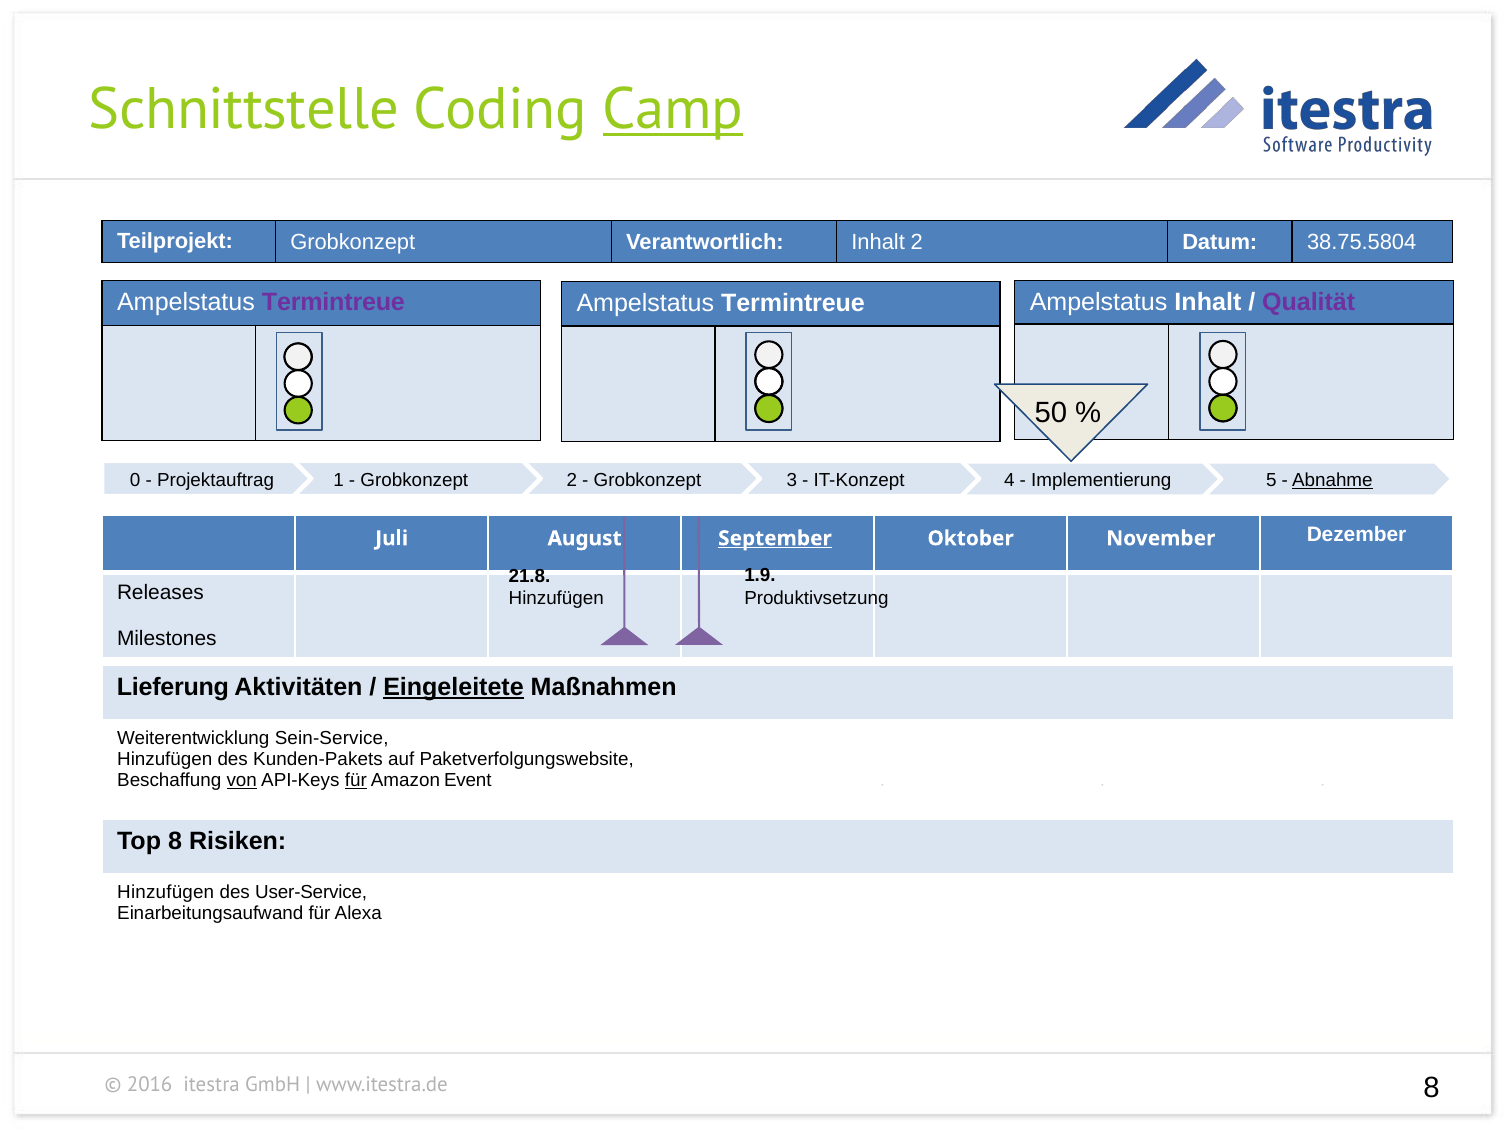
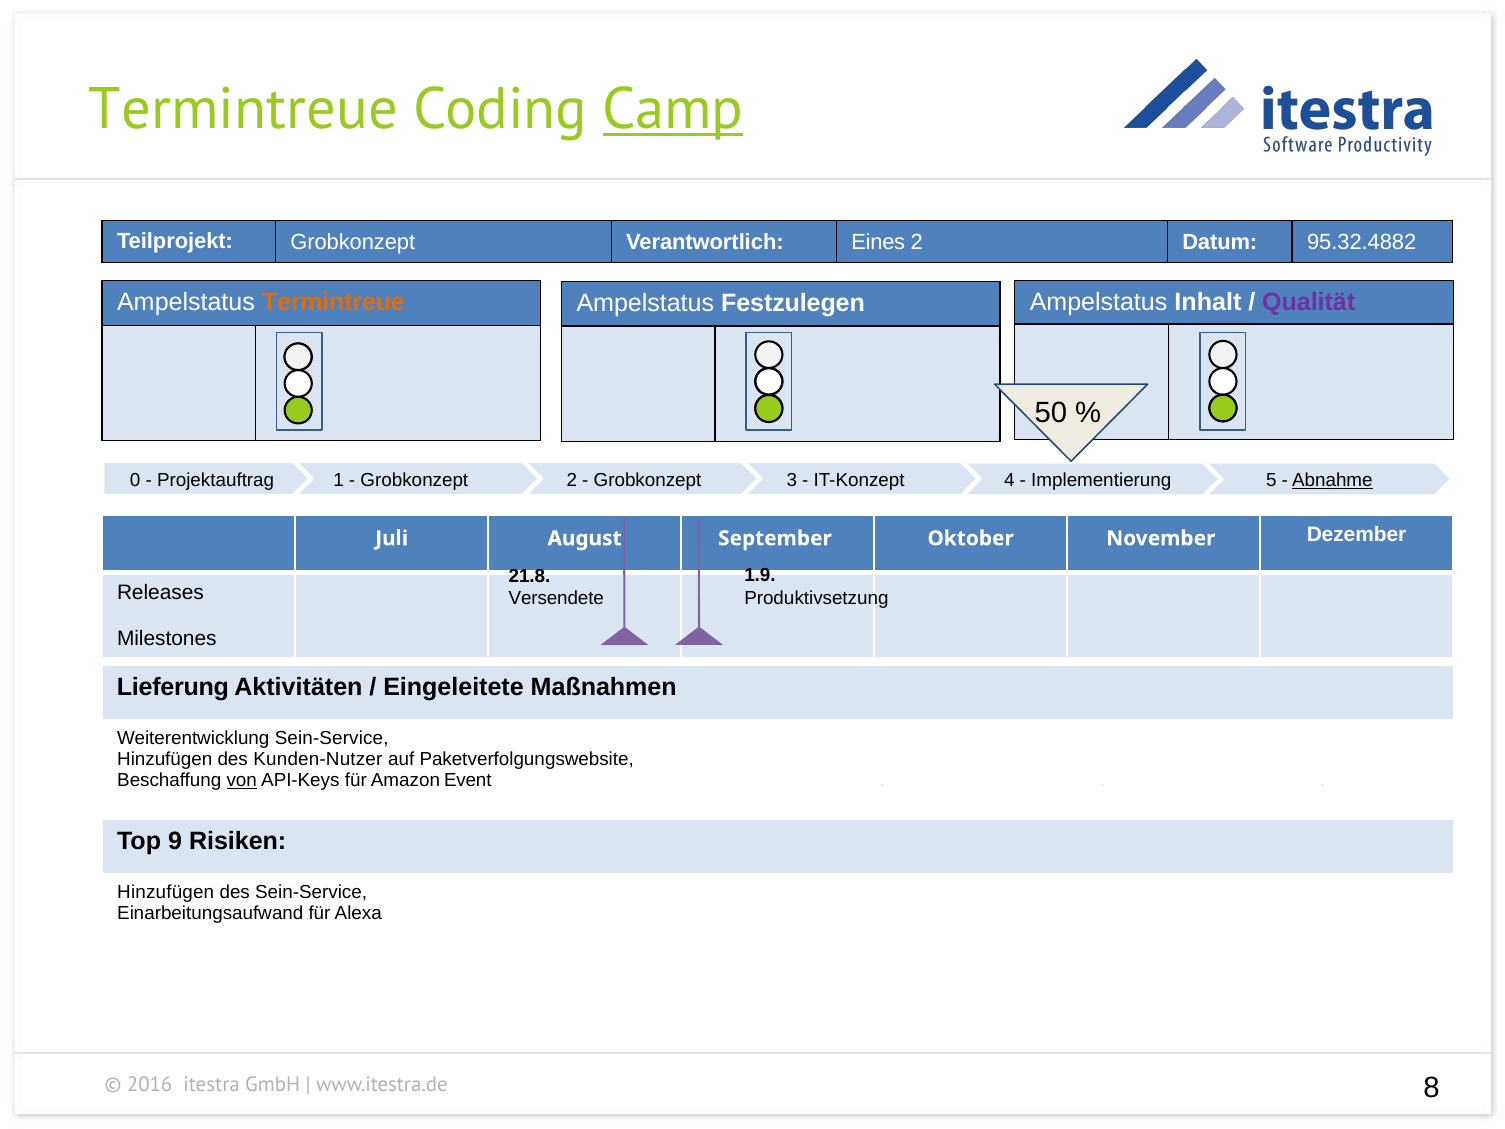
Schnittstelle at (244, 109): Schnittstelle -> Termintreue
Verantwortlich Inhalt: Inhalt -> Eines
38.75.5804: 38.75.5804 -> 95.32.4882
Termintreue at (333, 303) colour: purple -> orange
Termintreue at (793, 304): Termintreue -> Festzulegen
September underline: present -> none
Hinzufügen at (556, 598): Hinzufügen -> Versendete
Eingeleitete underline: present -> none
Kunden-Pakets: Kunden-Pakets -> Kunden-Nutzer
für at (356, 780) underline: present -> none
Top 8: 8 -> 9
des User-Service: User-Service -> Sein-Service
